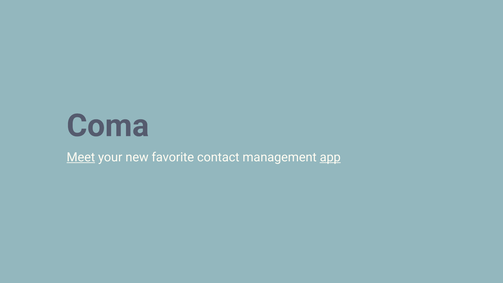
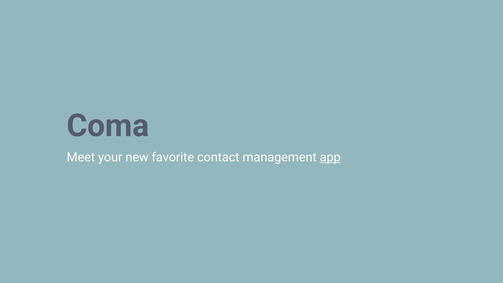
Meet underline: present -> none
